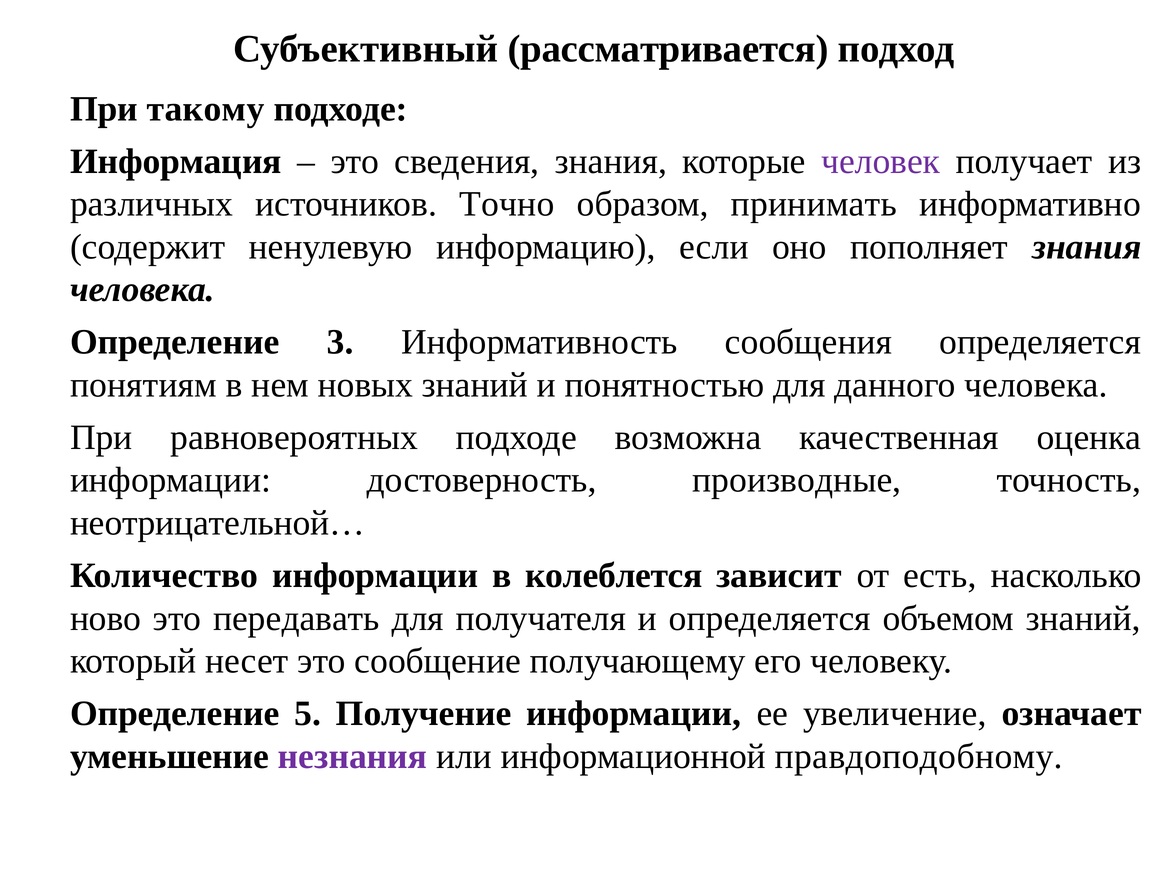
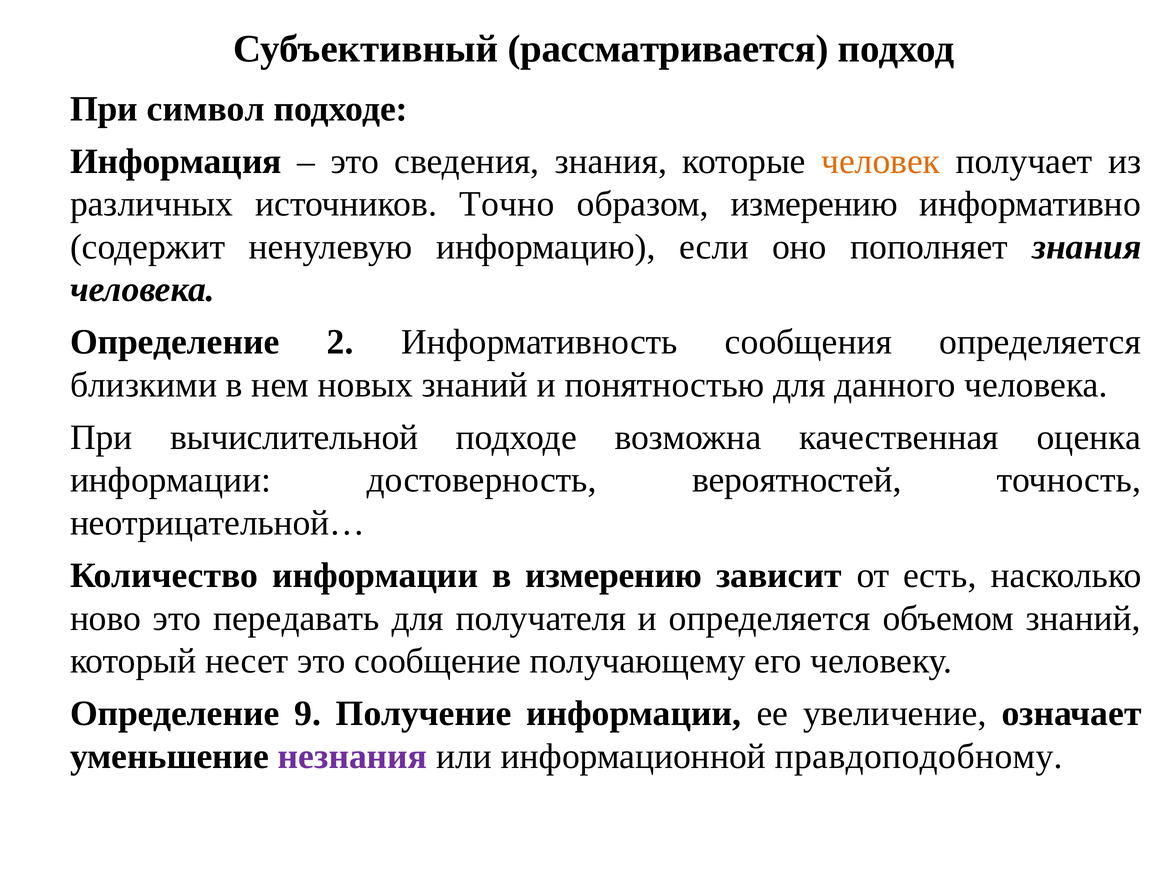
такому: такому -> символ
человек colour: purple -> orange
образом принимать: принимать -> измерению
3: 3 -> 2
понятиям: понятиям -> близкими
равновероятных: равновероятных -> вычислительной
производные: производные -> вероятностей
в колеблется: колеблется -> измерению
5: 5 -> 9
